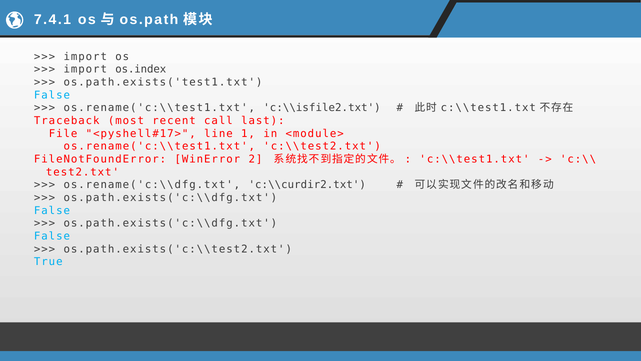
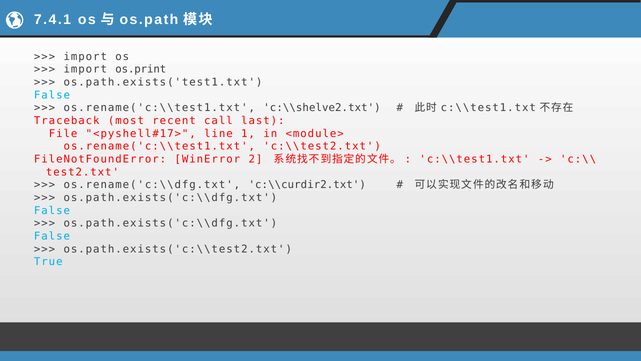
os.index: os.index -> os.print
c:\\isfile2.txt: c:\\isfile2.txt -> c:\\shelve2.txt
